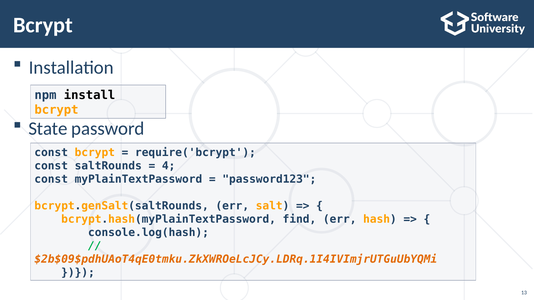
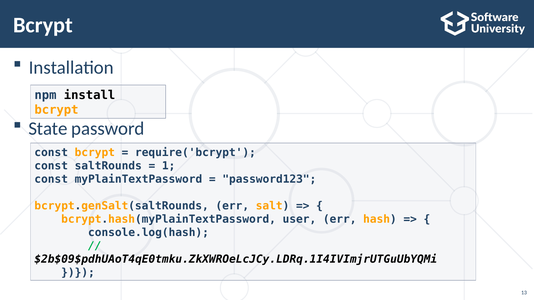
4: 4 -> 1
find: find -> user
$2b$09$pdhUAoT4qE0tmku.ZkXWROeLcJCy.LDRq.1I4IVImjrUTGuUbYQMi colour: orange -> black
